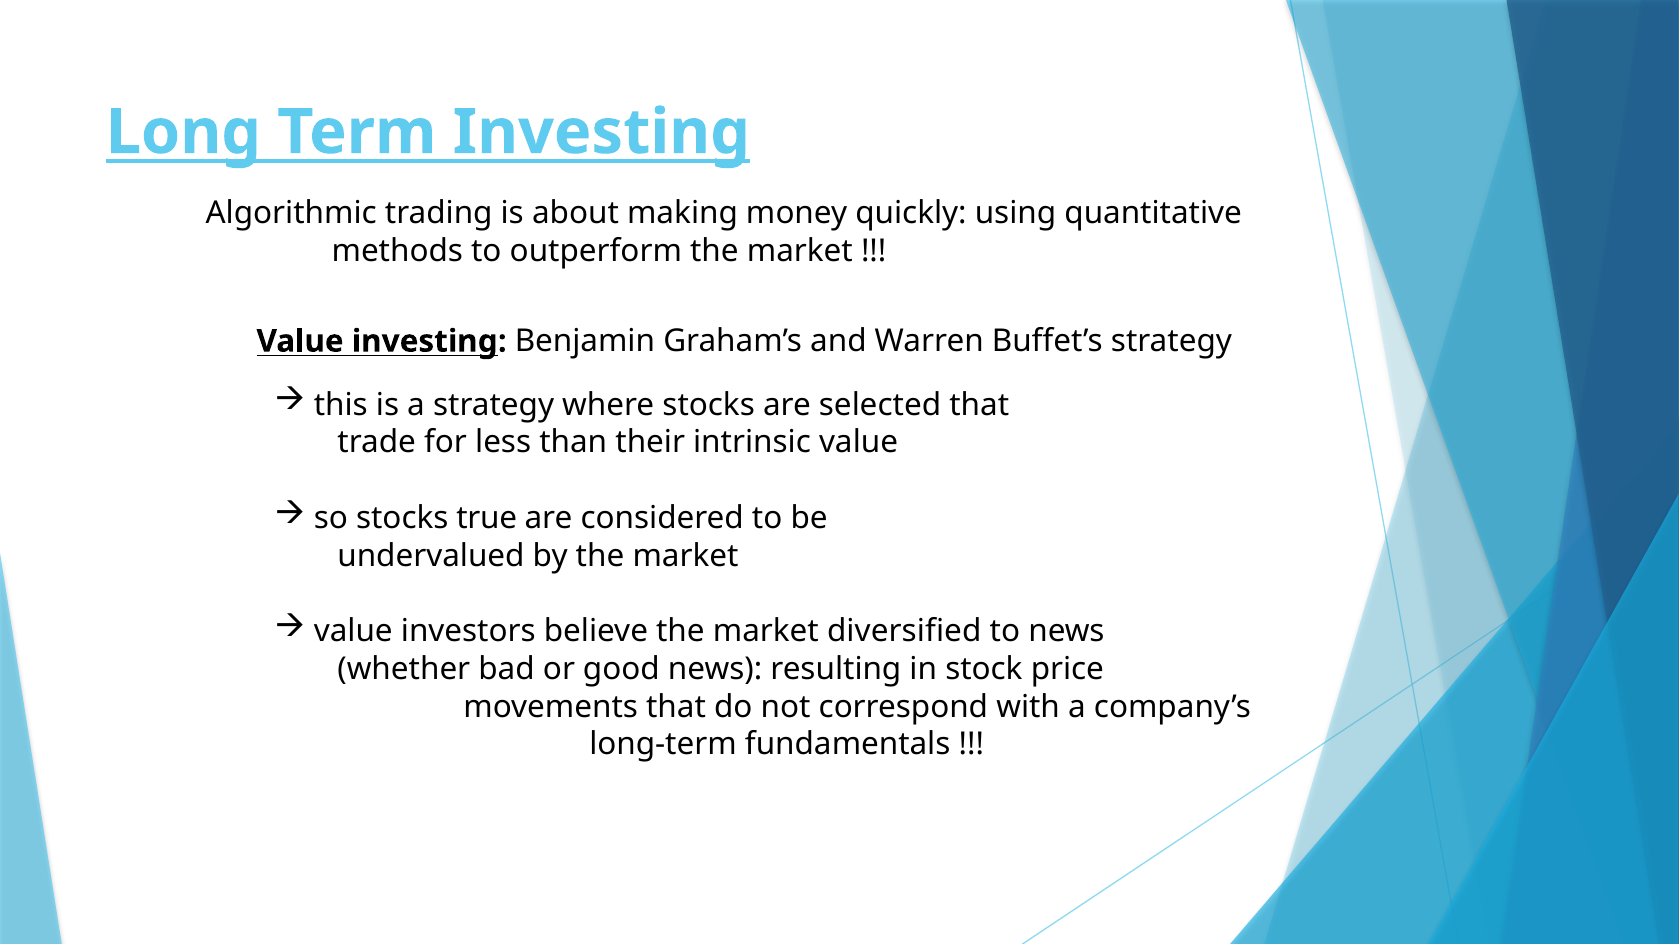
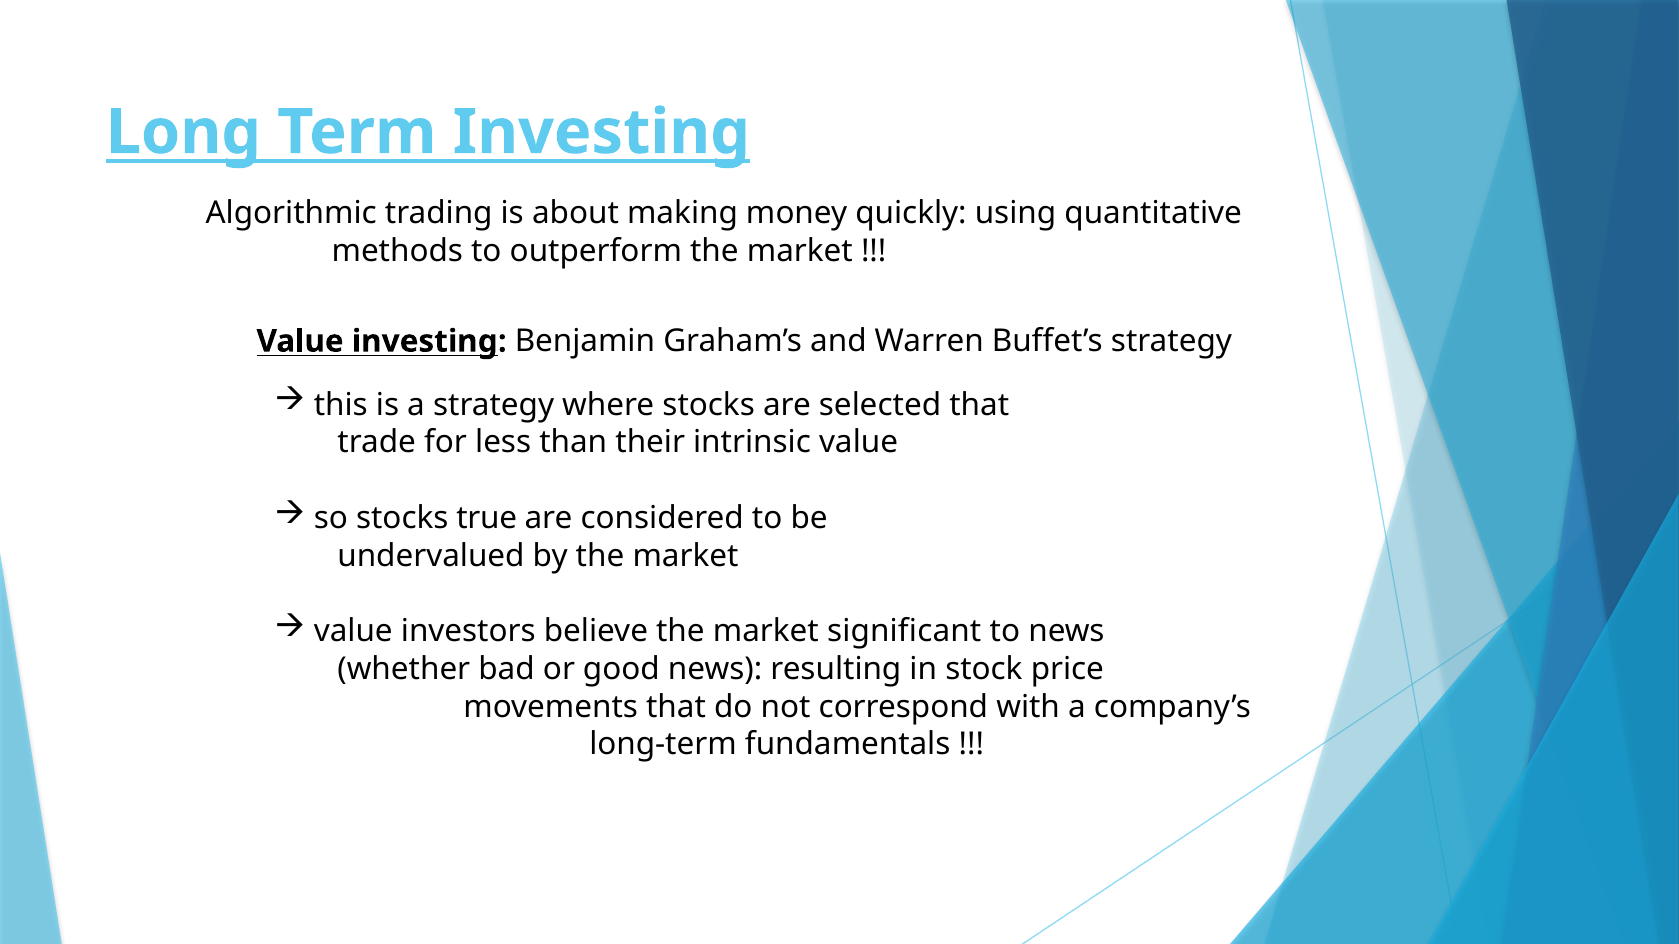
diversified: diversified -> significant
